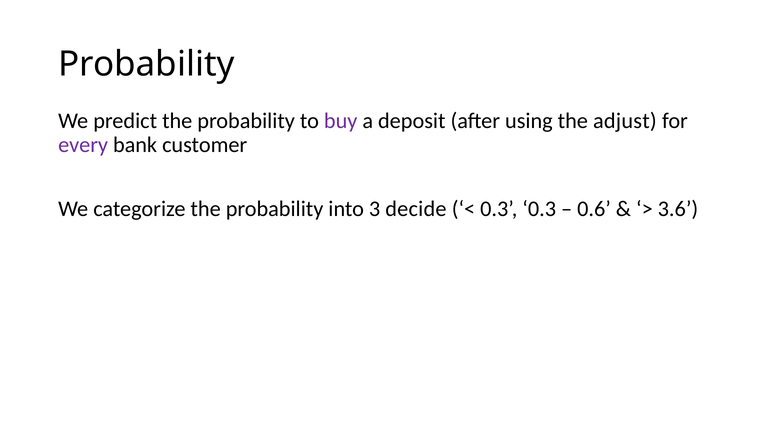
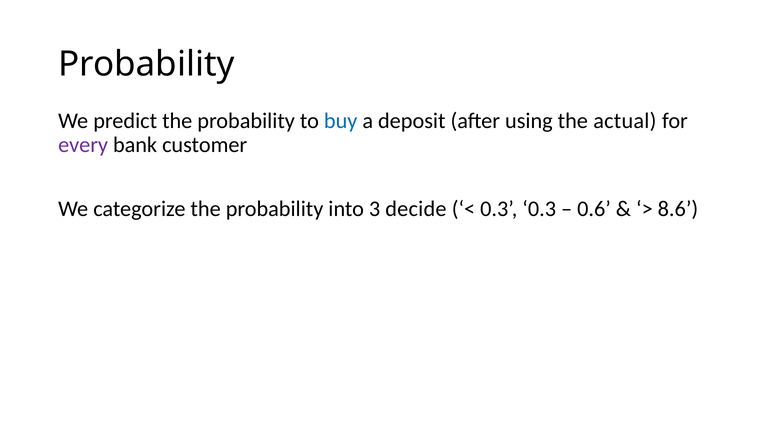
buy colour: purple -> blue
adjust: adjust -> actual
3.6: 3.6 -> 8.6
